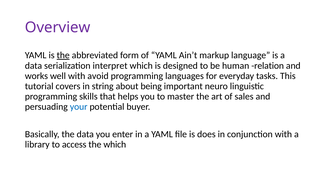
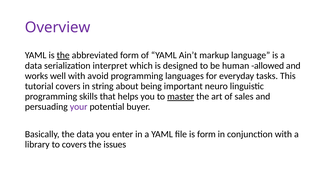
relation: relation -> allowed
master underline: none -> present
your colour: blue -> purple
is does: does -> form
to access: access -> covers
the which: which -> issues
